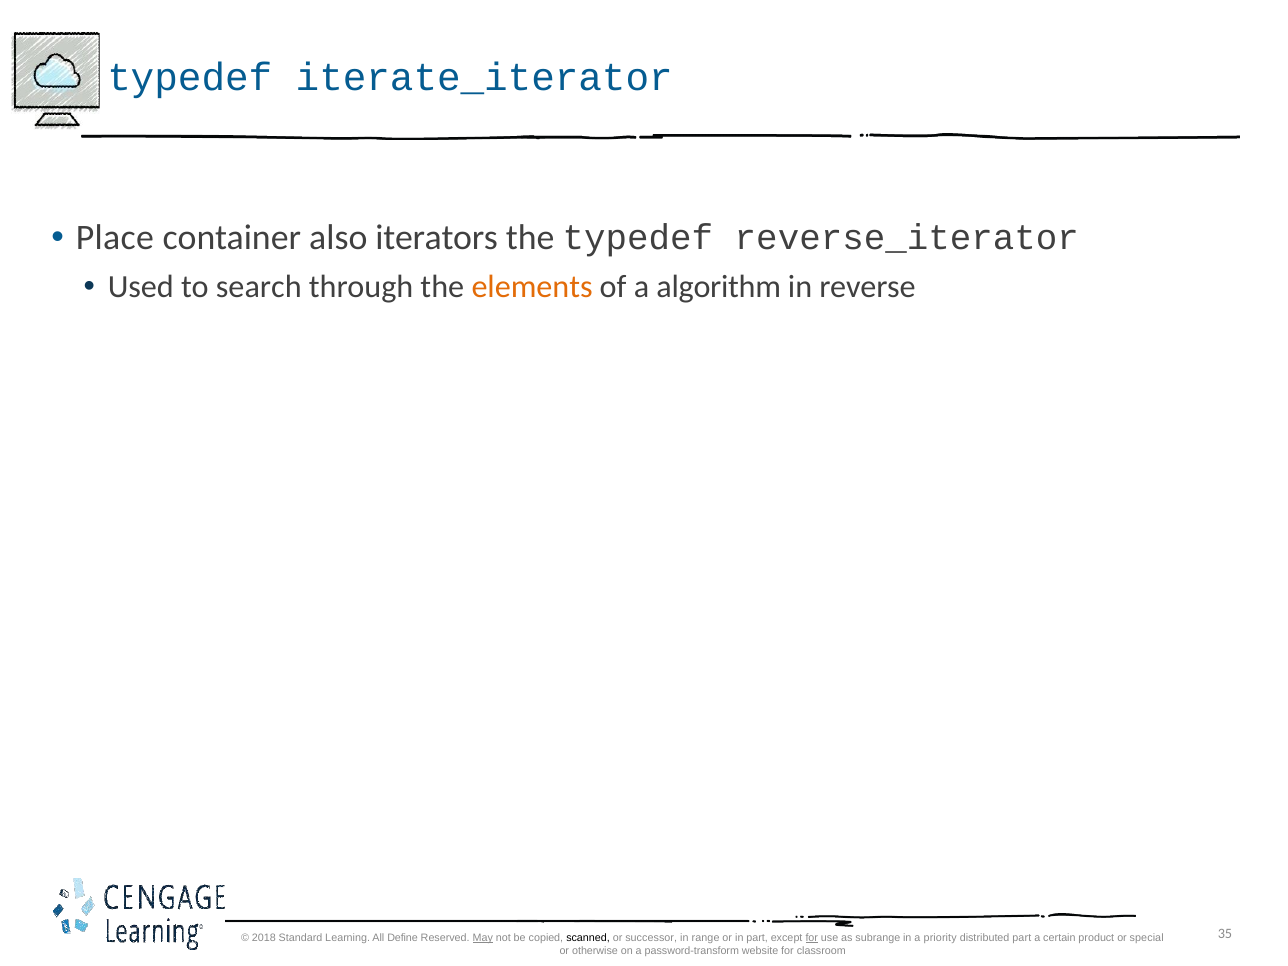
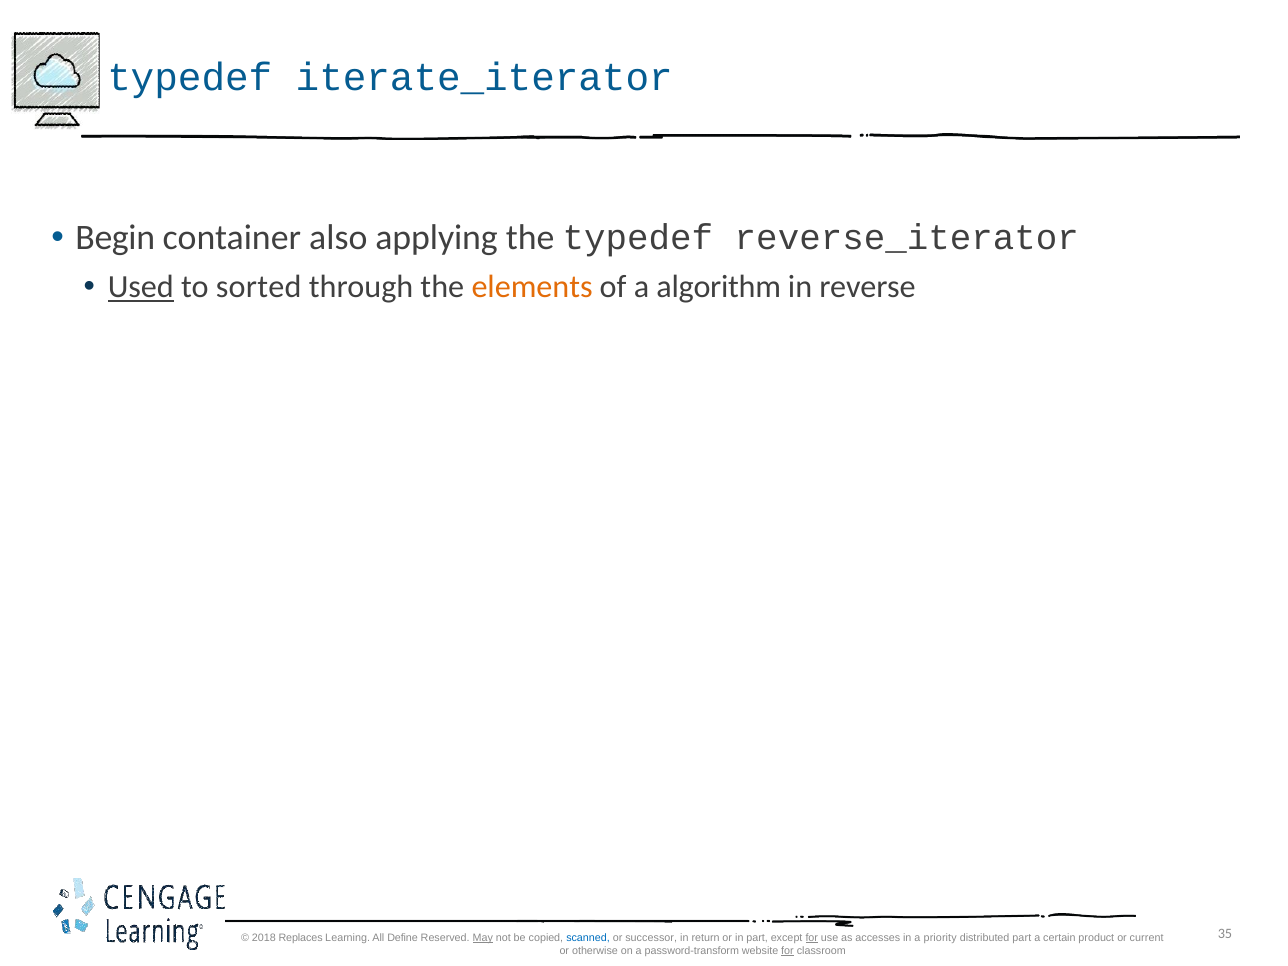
Place: Place -> Begin
iterators: iterators -> applying
Used underline: none -> present
search: search -> sorted
Standard: Standard -> Replaces
scanned colour: black -> blue
range: range -> return
subrange: subrange -> accesses
special: special -> current
for at (788, 951) underline: none -> present
